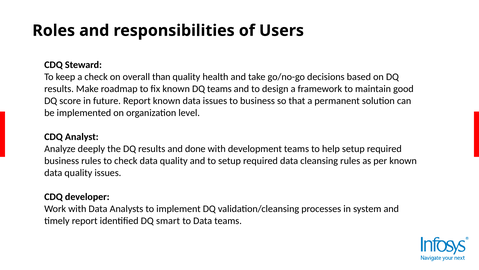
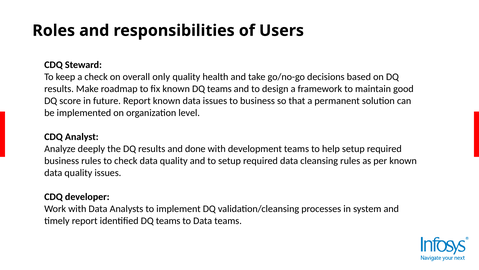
than: than -> only
identified DQ smart: smart -> teams
